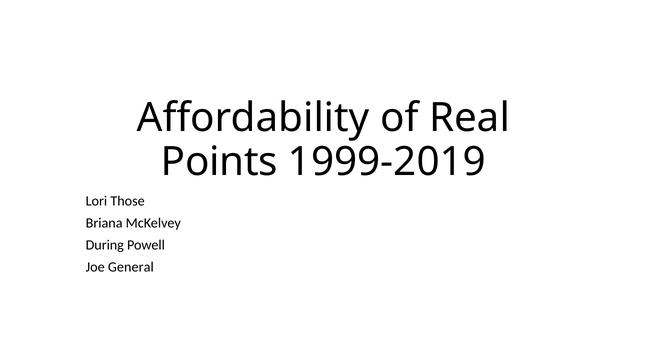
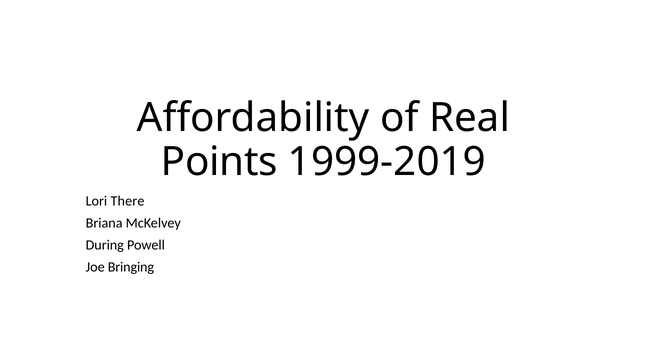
Those: Those -> There
General: General -> Bringing
